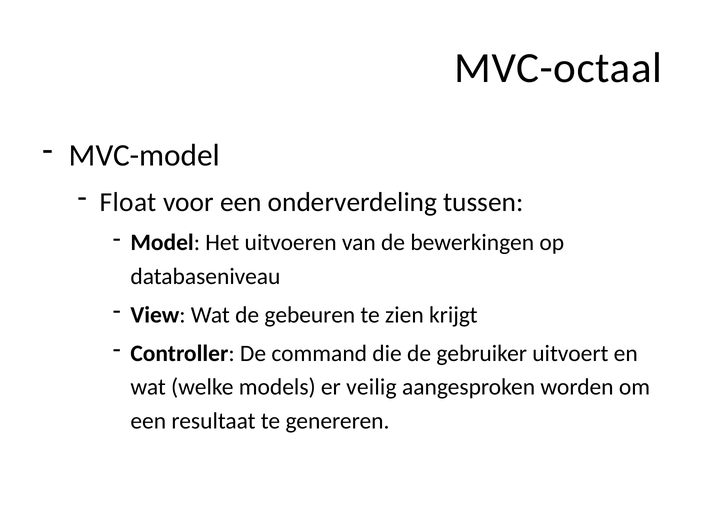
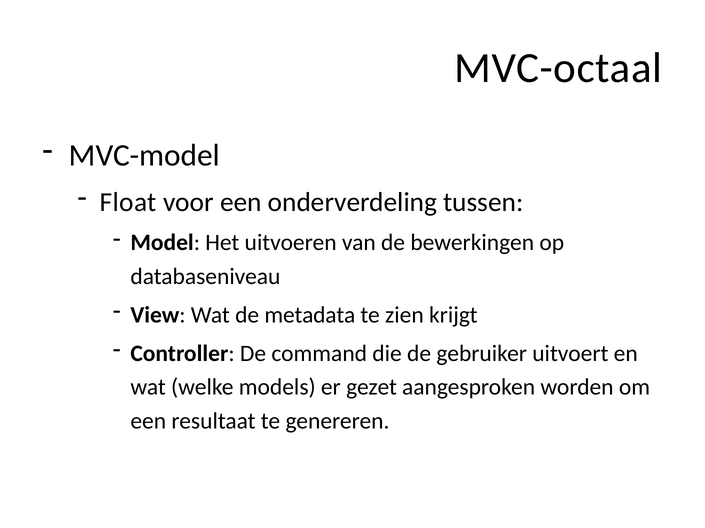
gebeuren: gebeuren -> metadata
veilig: veilig -> gezet
